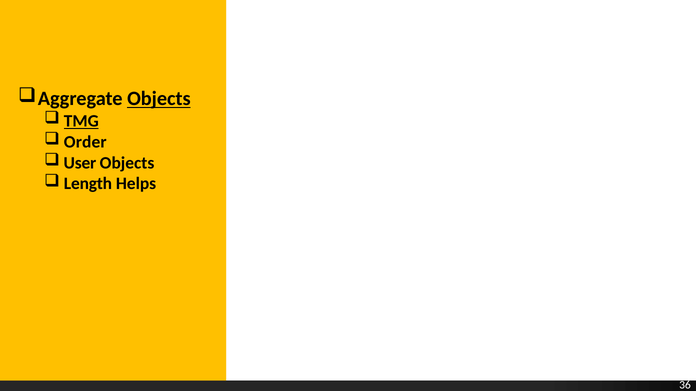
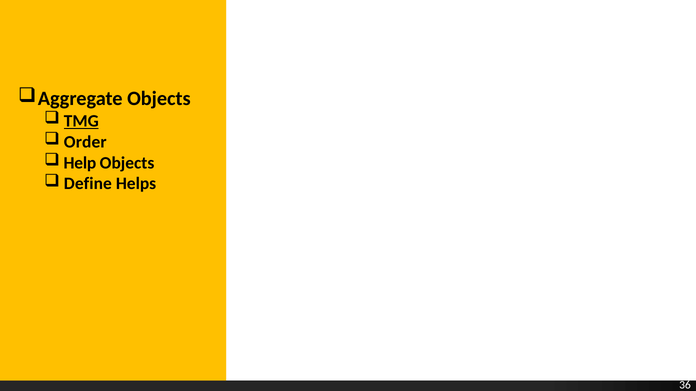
Objects at (159, 99) underline: present -> none
User: User -> Help
Length: Length -> Define
